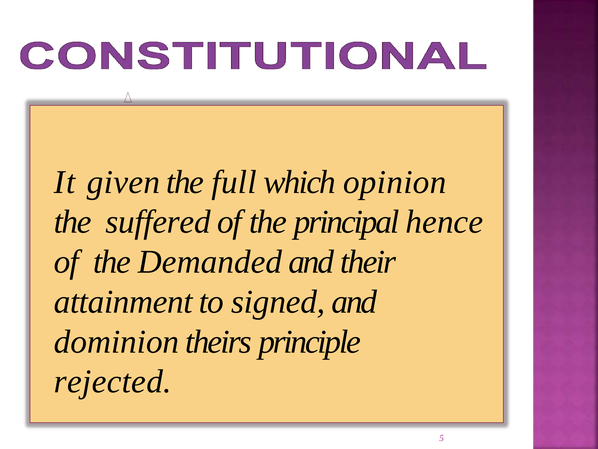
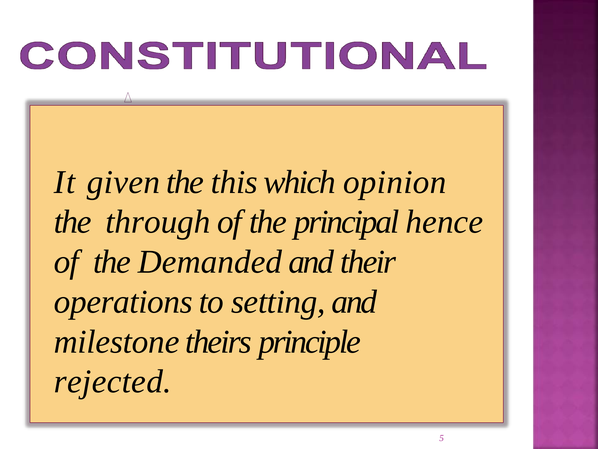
full: full -> this
suffered: suffered -> through
attainment: attainment -> operations
signed: signed -> setting
dominion: dominion -> milestone
